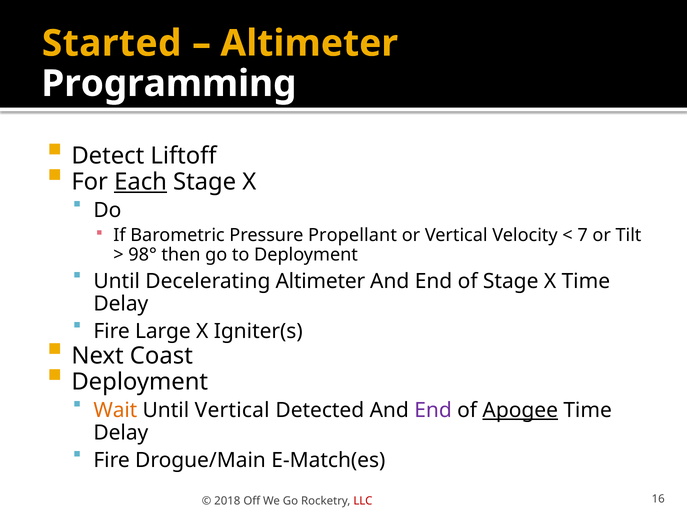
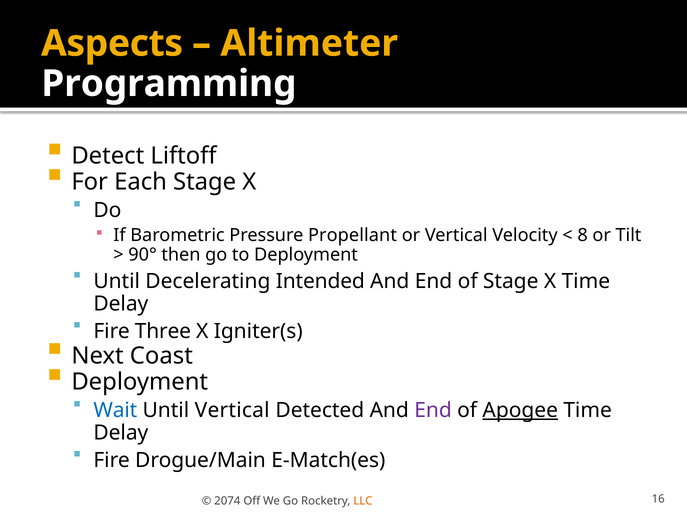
Started: Started -> Aspects
Each underline: present -> none
7: 7 -> 8
98°: 98° -> 90°
Decelerating Altimeter: Altimeter -> Intended
Large: Large -> Three
Wait colour: orange -> blue
2018: 2018 -> 2074
LLC colour: red -> orange
